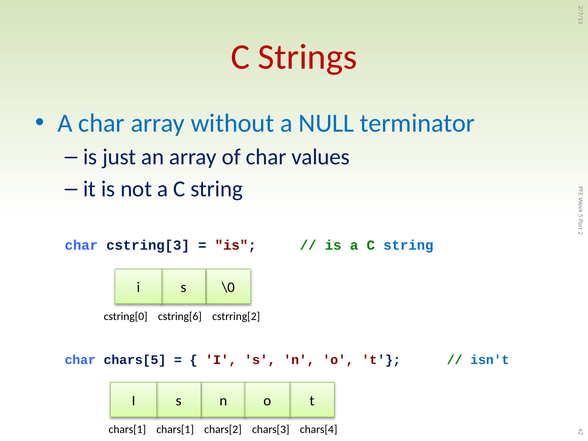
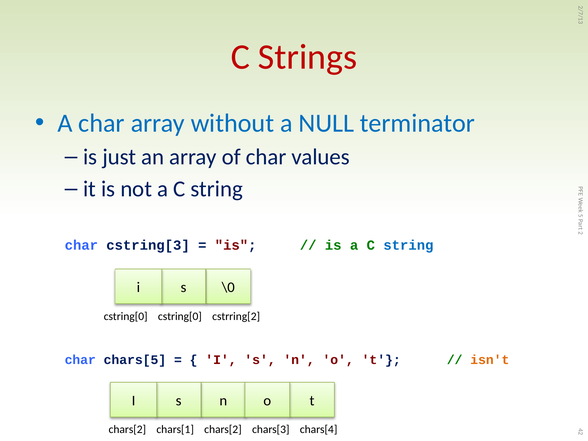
cstring[0 cstring[6: cstring[6 -> cstring[0
isn't colour: blue -> orange
chars[1 at (127, 429): chars[1 -> chars[2
